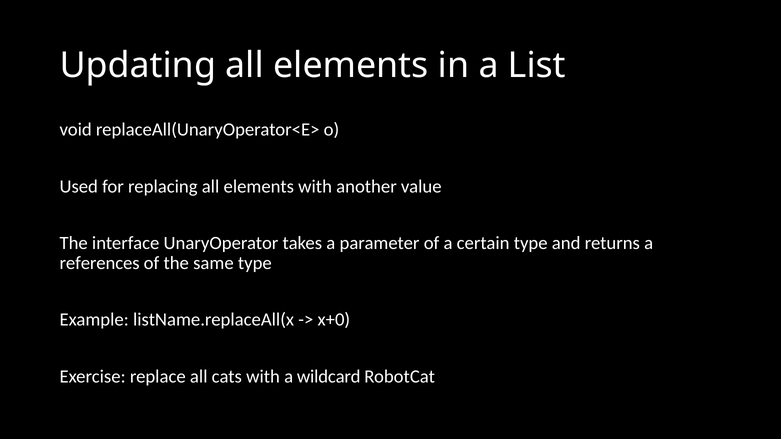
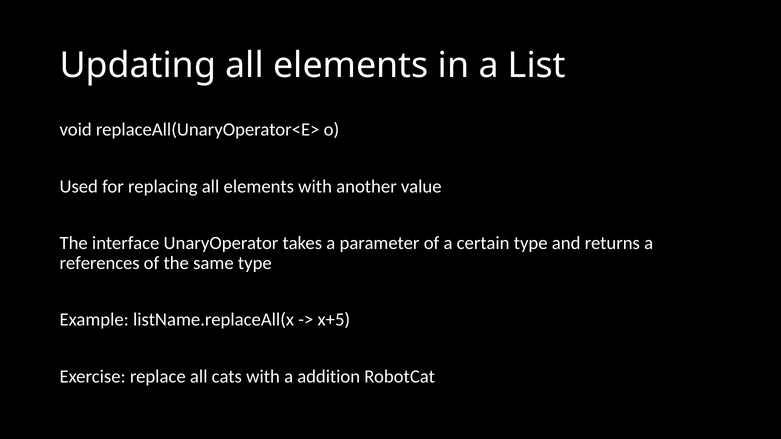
x+0: x+0 -> x+5
wildcard: wildcard -> addition
